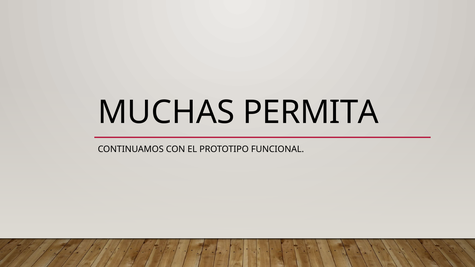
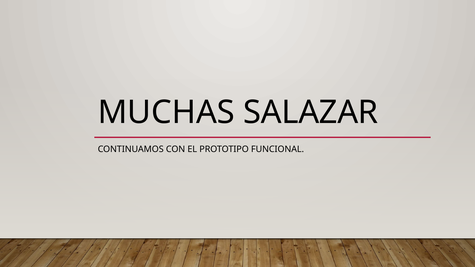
PERMITA: PERMITA -> SALAZAR
